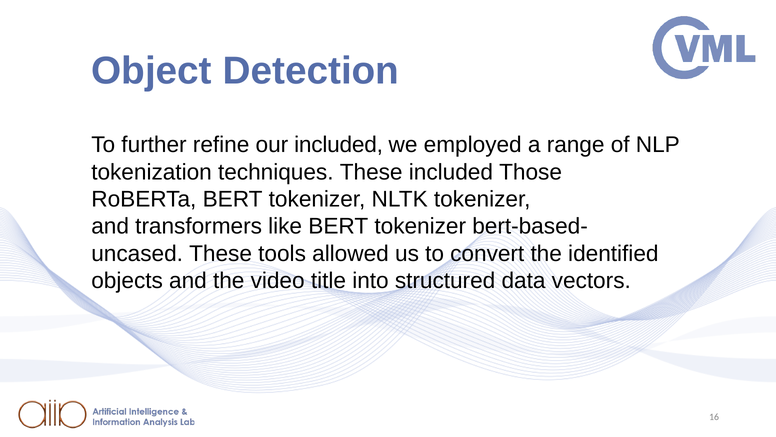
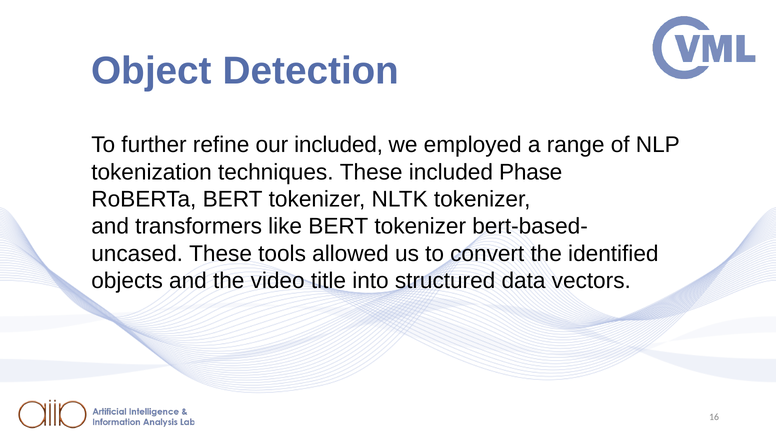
Those: Those -> Phase
